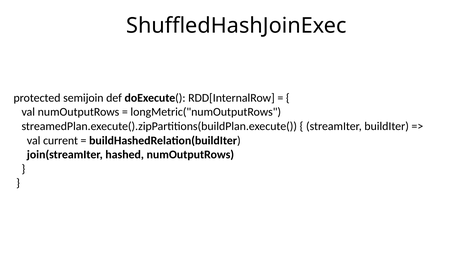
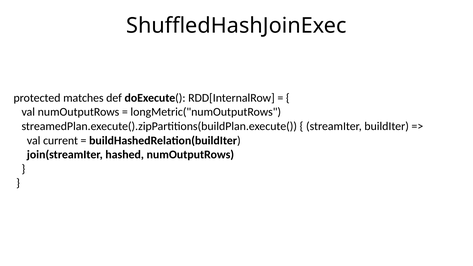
semijoin: semijoin -> matches
